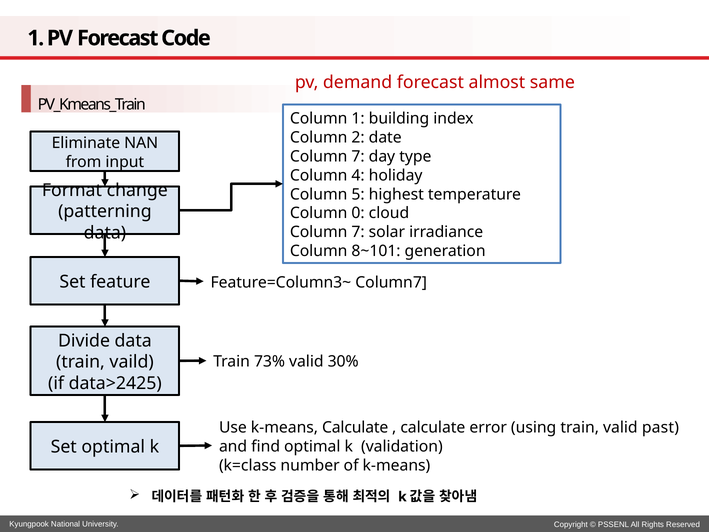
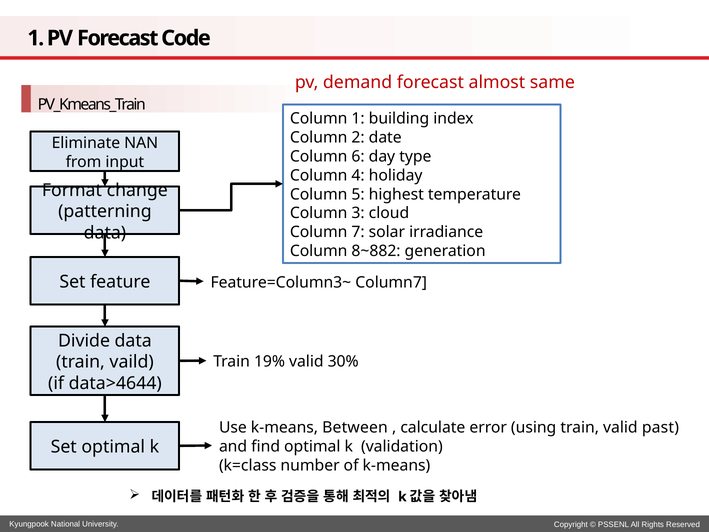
7 at (358, 156): 7 -> 6
0: 0 -> 3
8~101: 8~101 -> 8~882
73%: 73% -> 19%
data>2425: data>2425 -> data>4644
k-means Calculate: Calculate -> Between
